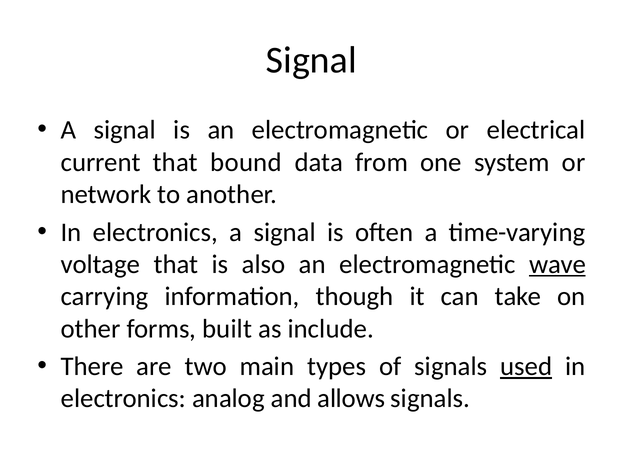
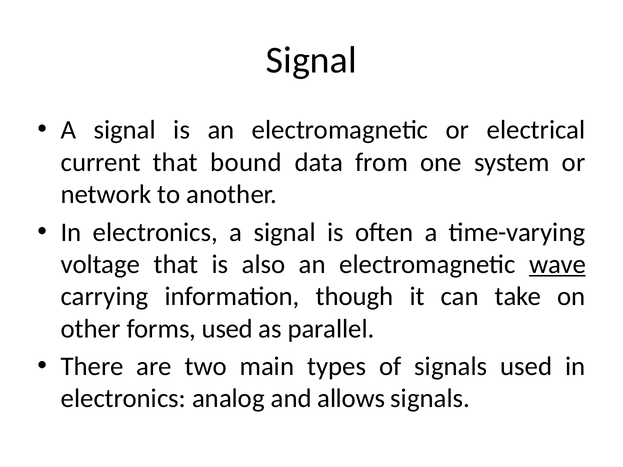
forms built: built -> used
include: include -> parallel
used at (526, 367) underline: present -> none
